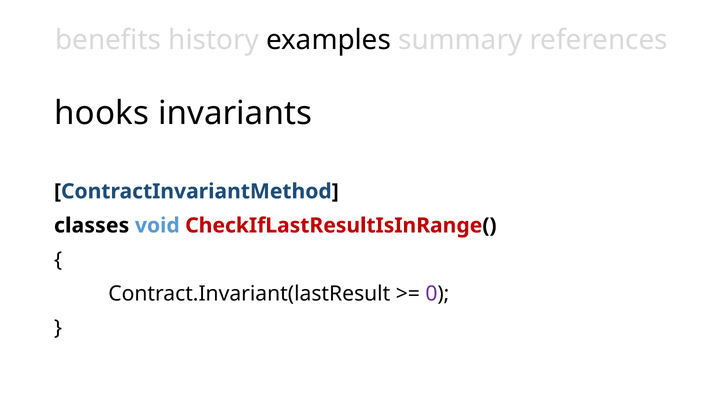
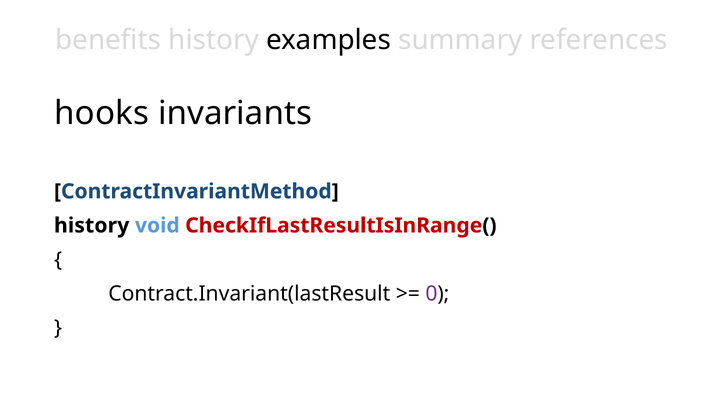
classes at (92, 226): classes -> history
